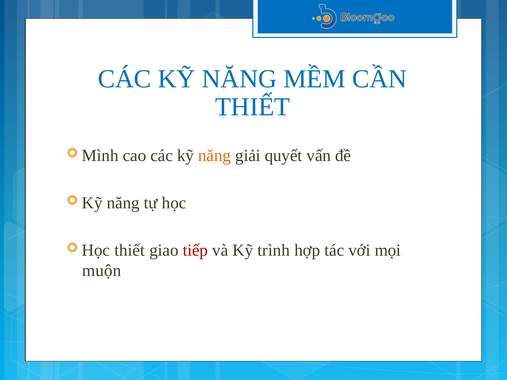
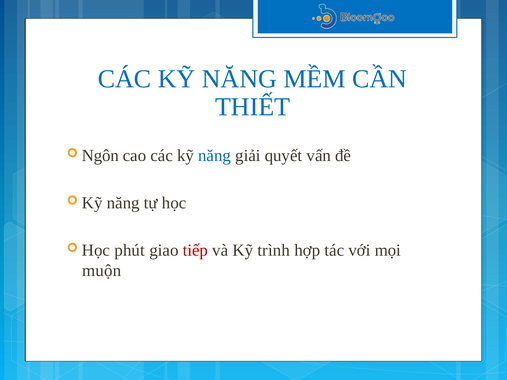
Mình: Mình -> Ngôn
năng at (215, 156) colour: orange -> blue
Học thiết: thiết -> phút
